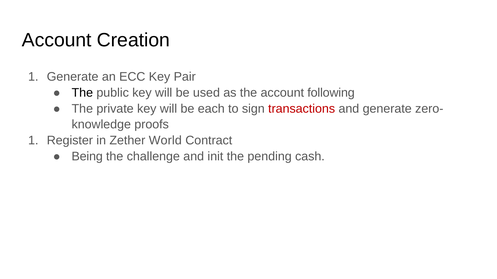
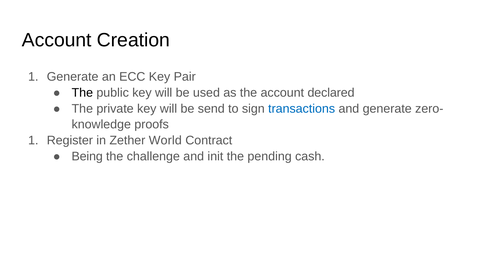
following: following -> declared
each: each -> send
transactions colour: red -> blue
